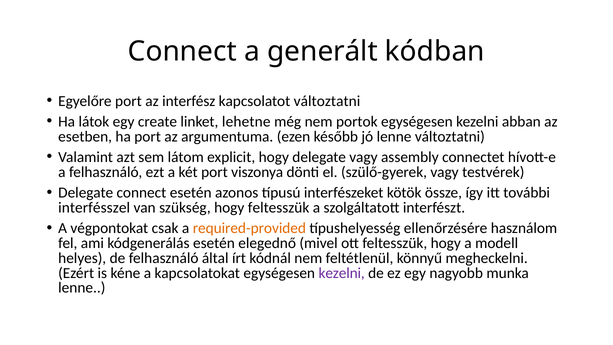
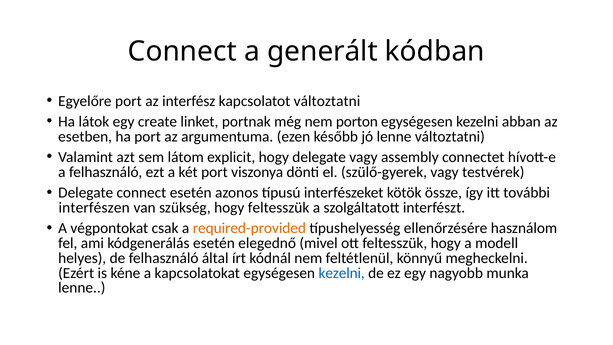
lehetne: lehetne -> portnak
portok: portok -> porton
interfésszel: interfésszel -> interfészen
kezelni at (342, 273) colour: purple -> blue
